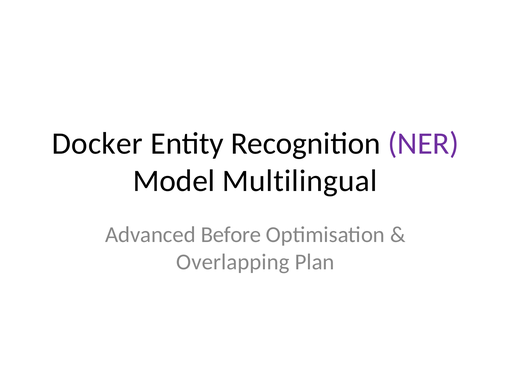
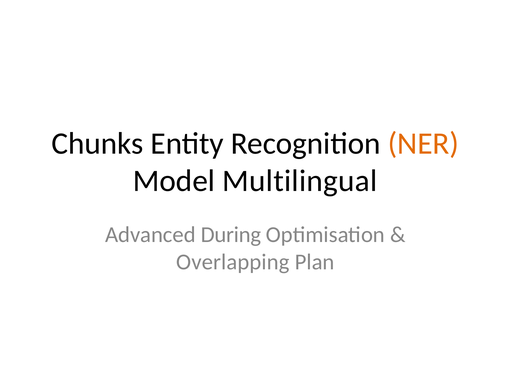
Docker: Docker -> Chunks
NER colour: purple -> orange
Before: Before -> During
